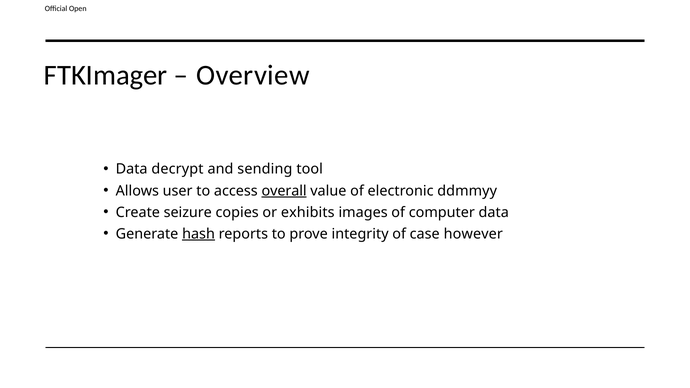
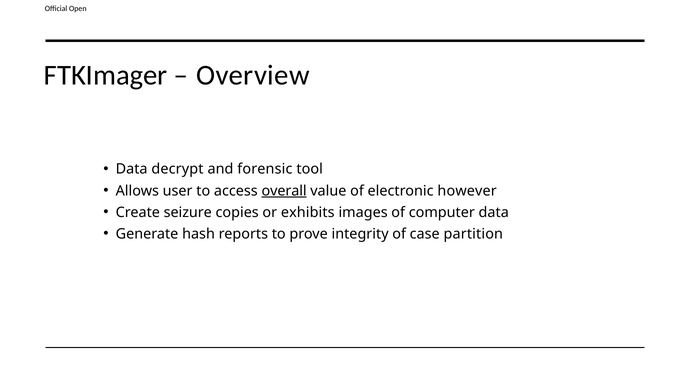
sending: sending -> forensic
ddmmyy: ddmmyy -> however
hash underline: present -> none
however: however -> partition
